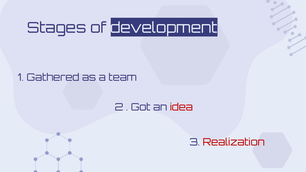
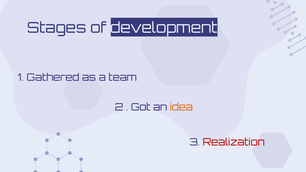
idea colour: red -> orange
